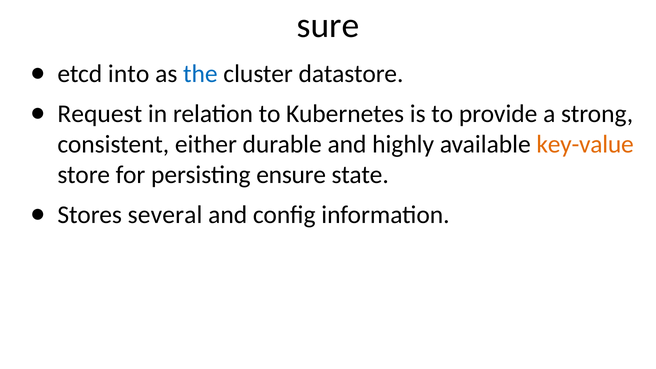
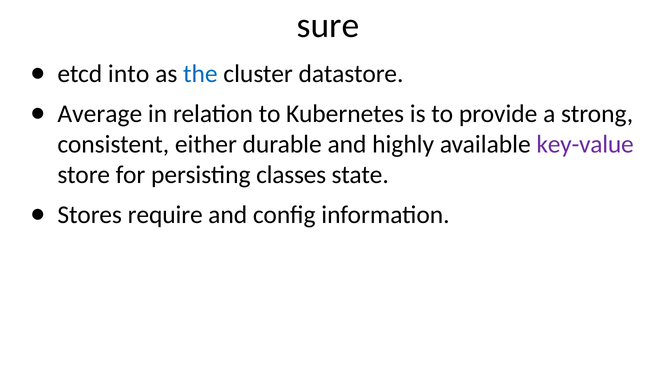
Request: Request -> Average
key-value colour: orange -> purple
ensure: ensure -> classes
several: several -> require
